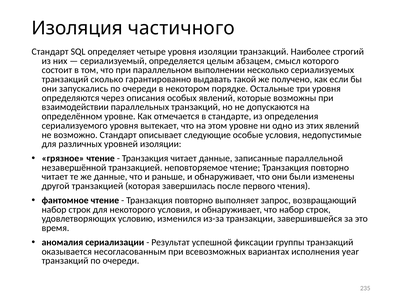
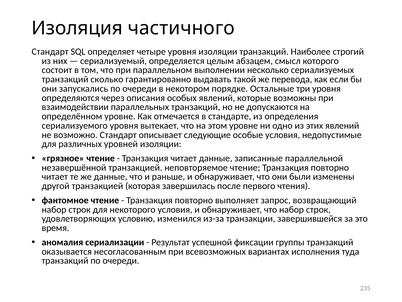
получено: получено -> перевода
year: year -> туда
